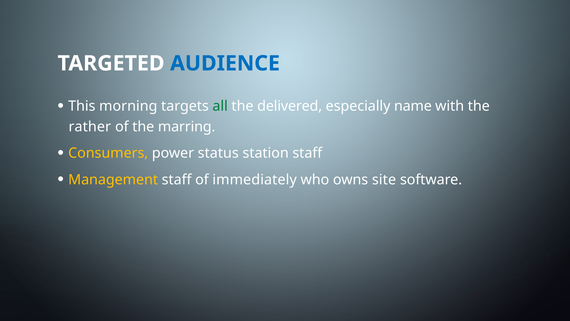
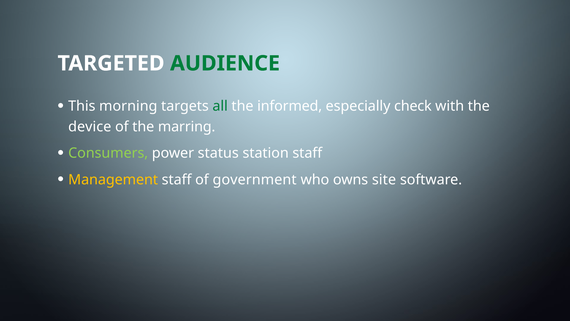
AUDIENCE colour: blue -> green
delivered: delivered -> informed
name: name -> check
rather: rather -> device
Consumers colour: yellow -> light green
immediately: immediately -> government
